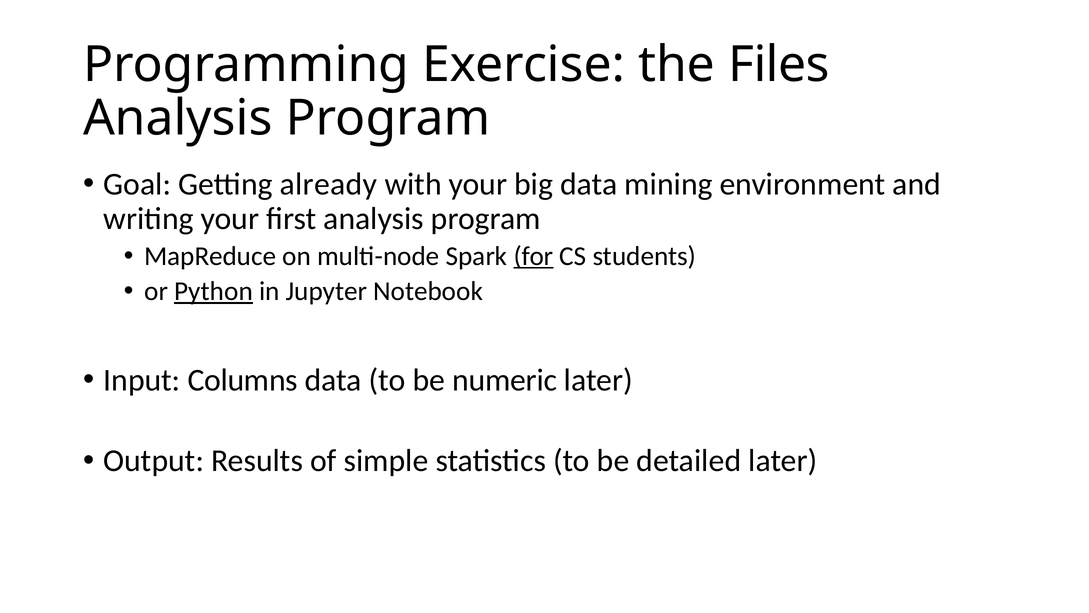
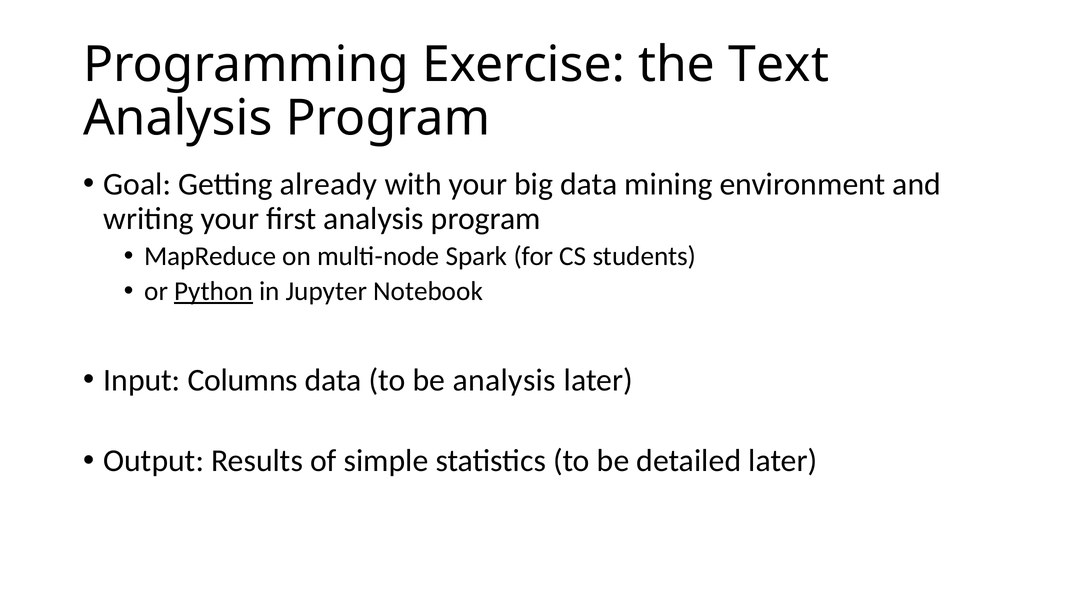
Files: Files -> Text
for underline: present -> none
be numeric: numeric -> analysis
